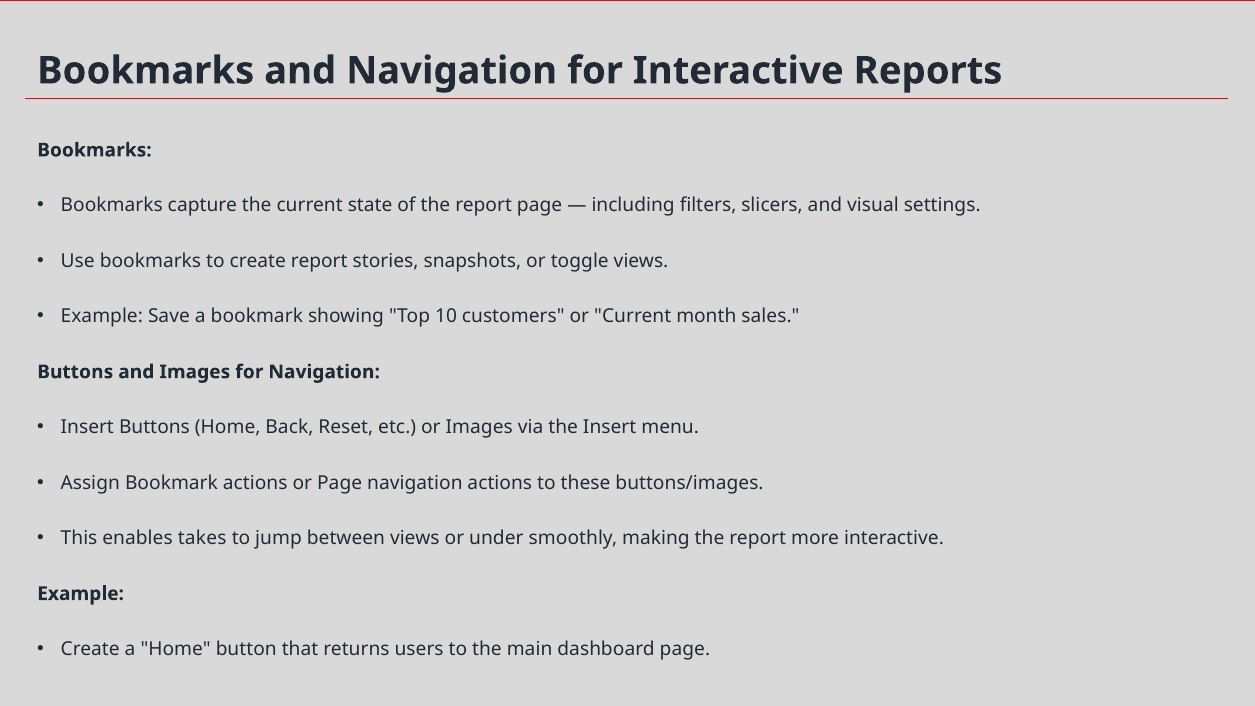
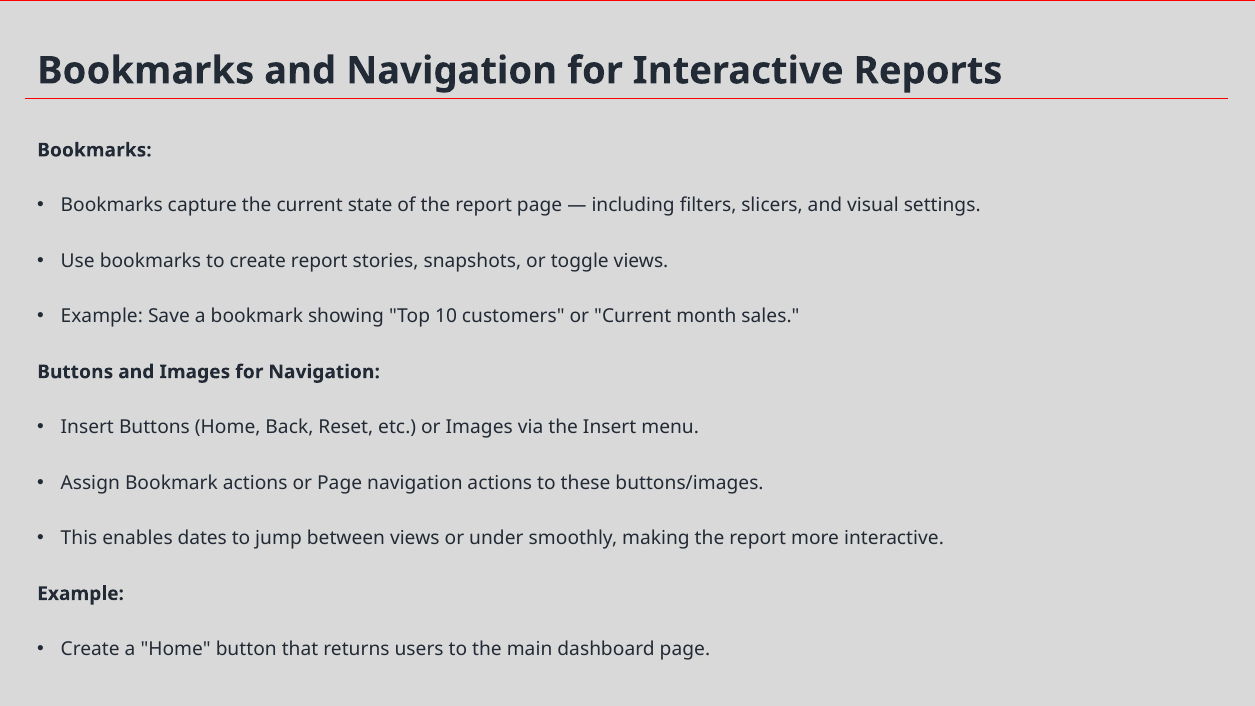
takes: takes -> dates
